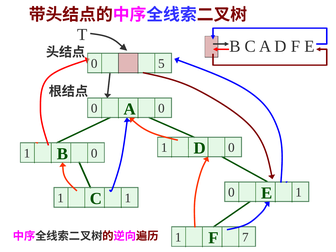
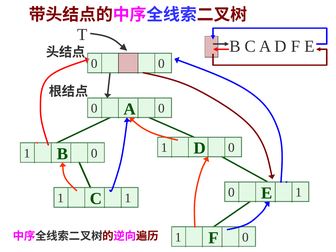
5 at (161, 64): 5 -> 0
7 at (245, 237): 7 -> 0
